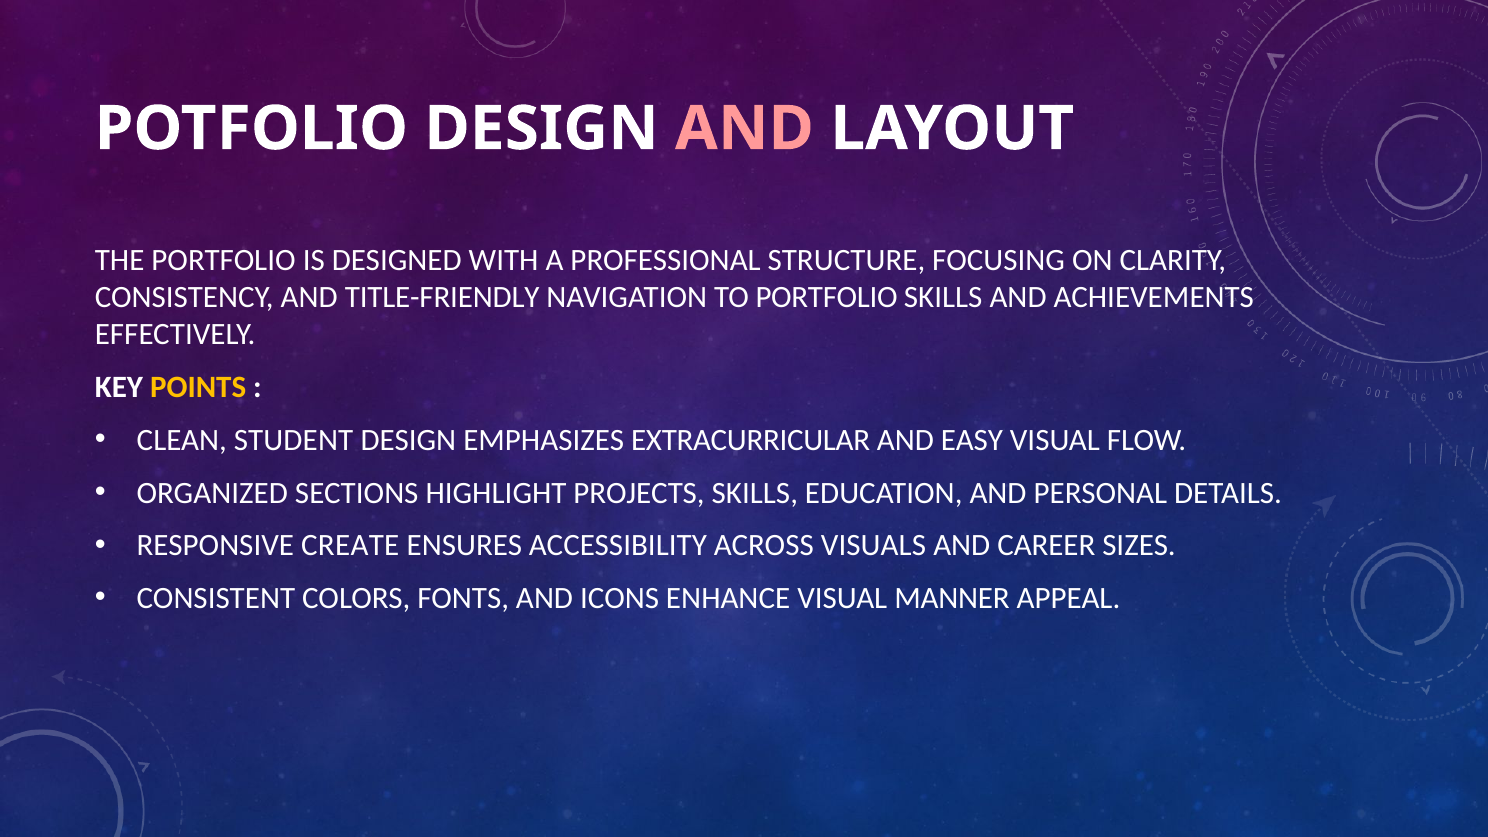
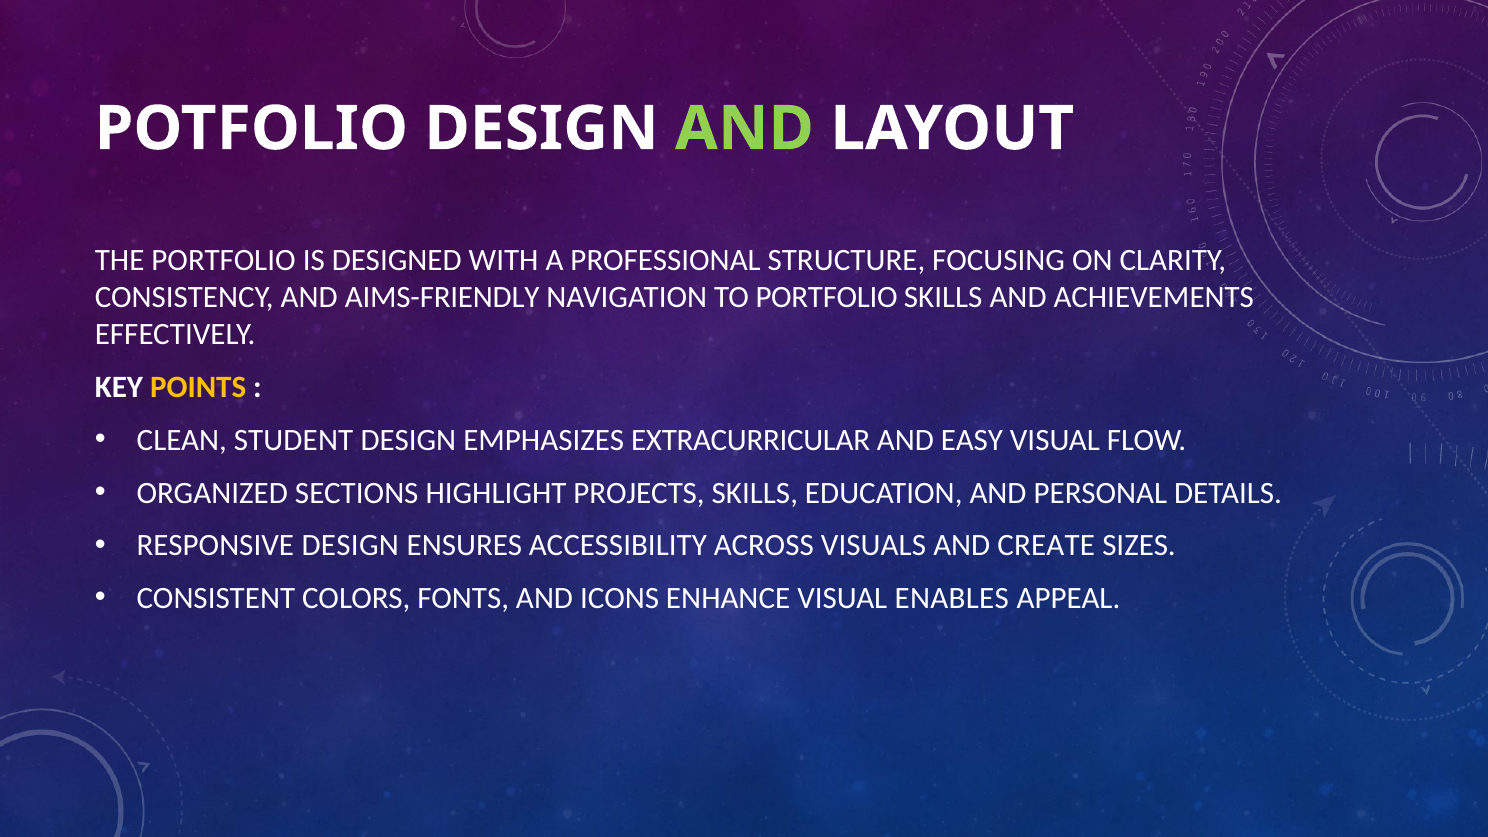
AND at (744, 129) colour: pink -> light green
TITLE-FRIENDLY: TITLE-FRIENDLY -> AIMS-FRIENDLY
RESPONSIVE CREATE: CREATE -> DESIGN
CAREER: CAREER -> CREATE
MANNER: MANNER -> ENABLES
